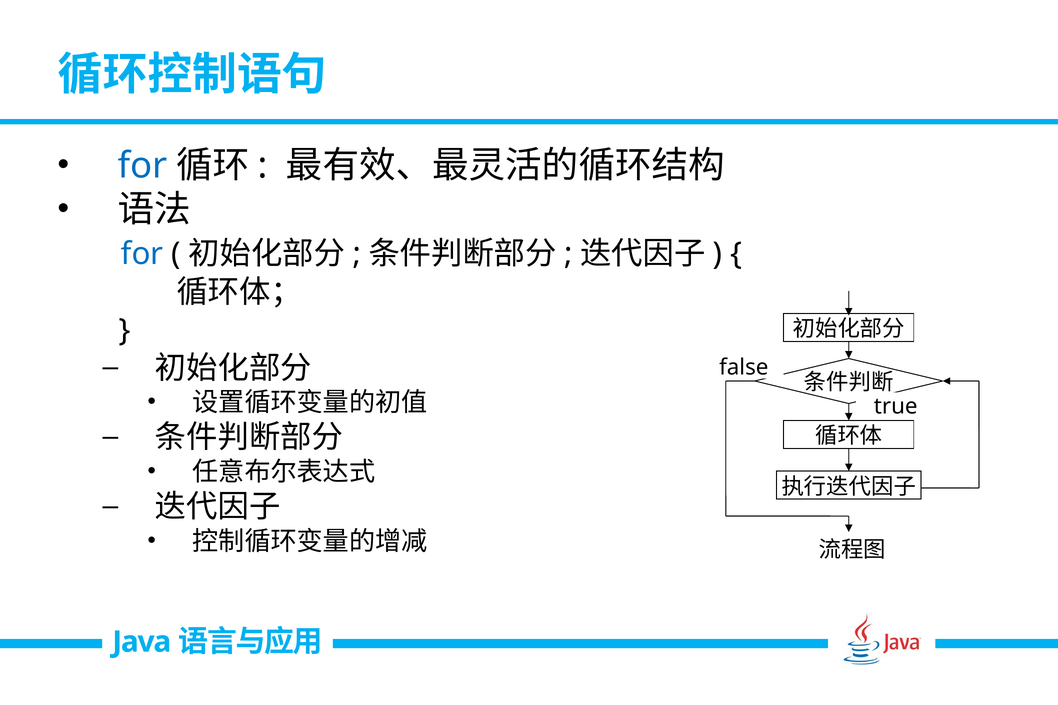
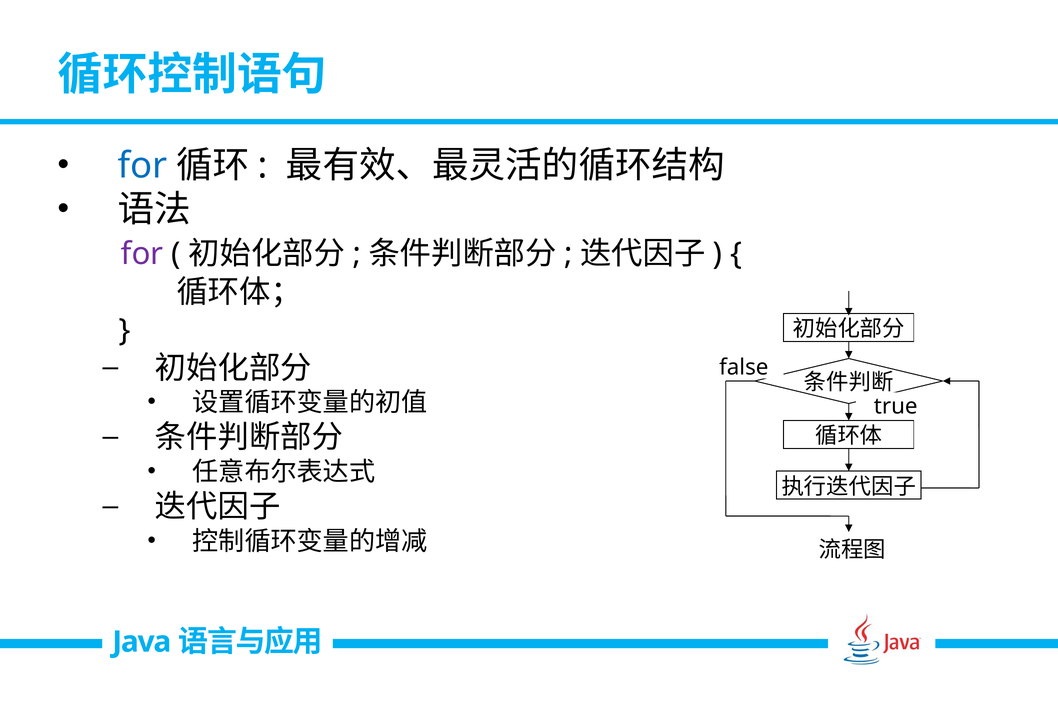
for at (142, 254) colour: blue -> purple
